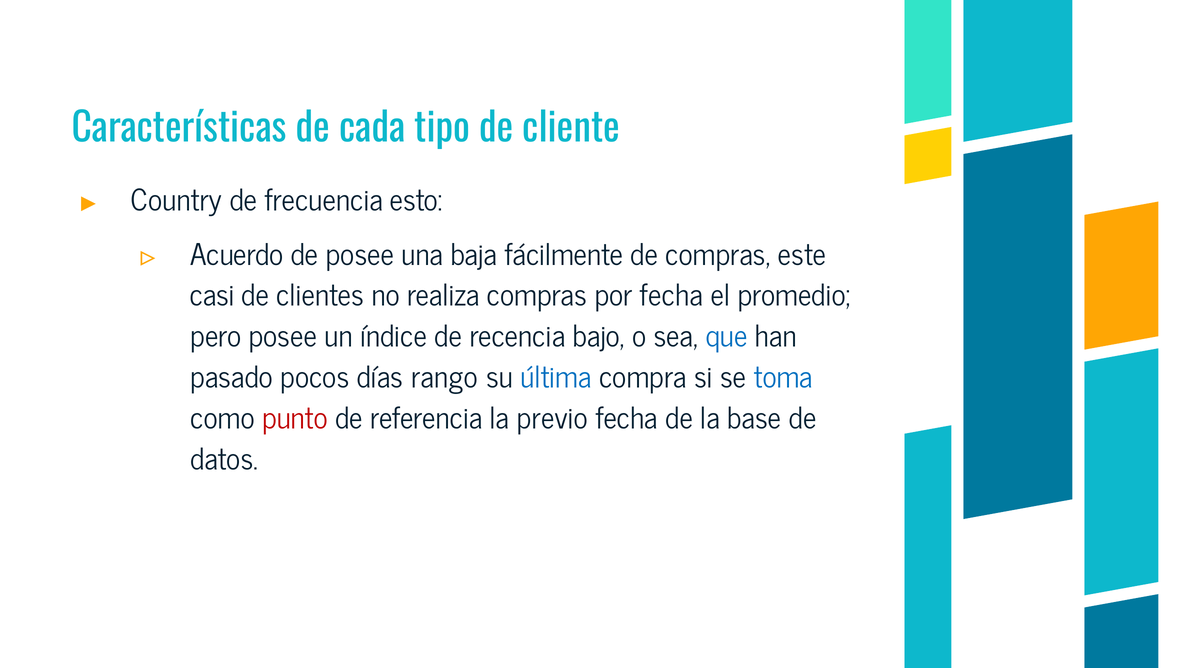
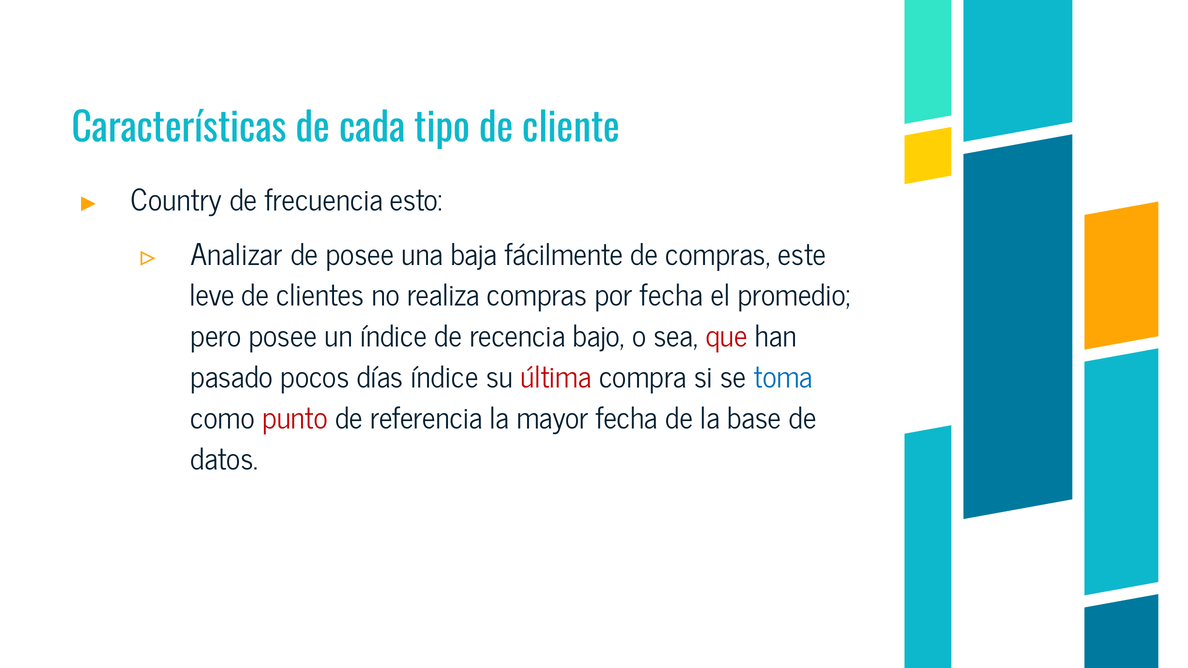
Acuerdo: Acuerdo -> Analizar
casi: casi -> leve
que colour: blue -> red
días rango: rango -> índice
última colour: blue -> red
previo: previo -> mayor
